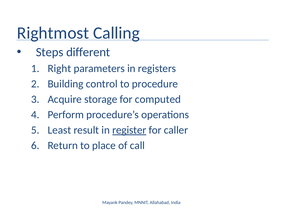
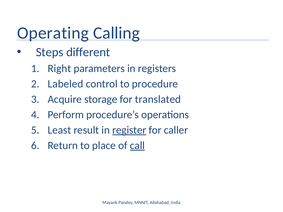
Rightmost: Rightmost -> Operating
Building: Building -> Labeled
computed: computed -> translated
call underline: none -> present
